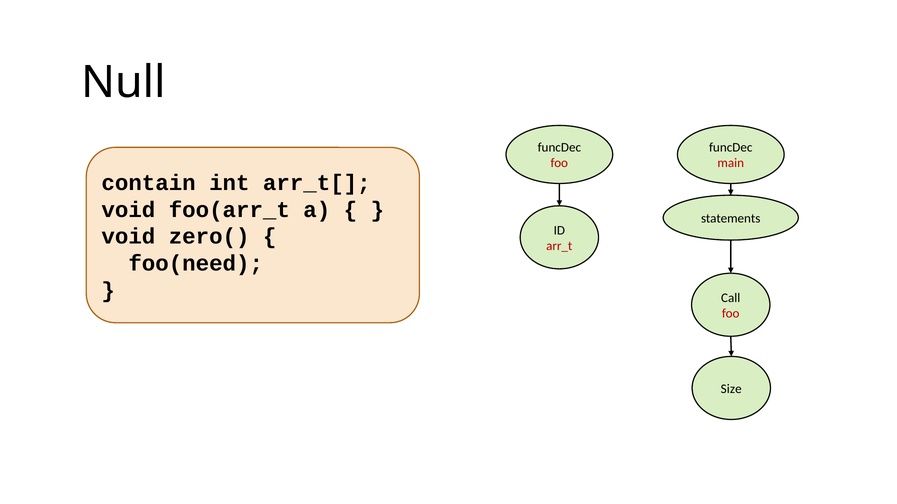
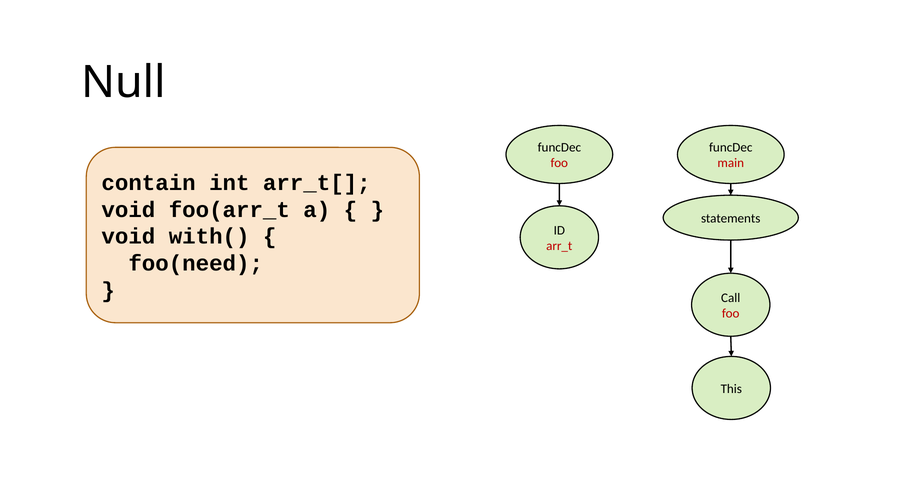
zero(: zero( -> with(
Size: Size -> This
